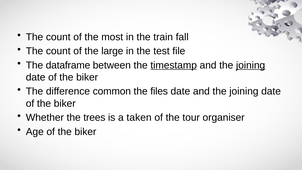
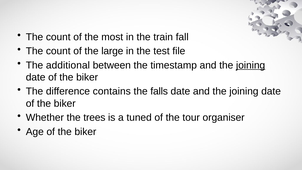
dataframe: dataframe -> additional
timestamp underline: present -> none
common: common -> contains
files: files -> falls
taken: taken -> tuned
